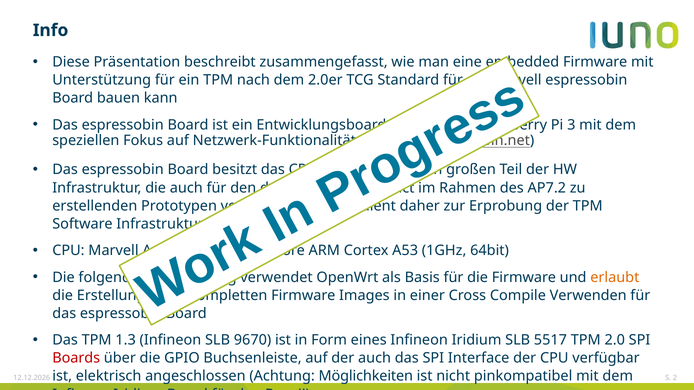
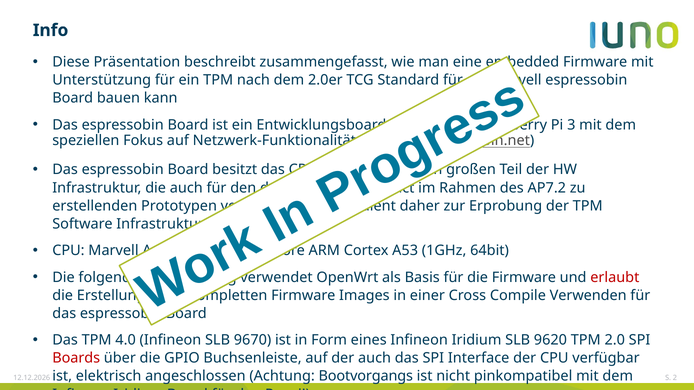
erlaubt colour: orange -> red
1.3: 1.3 -> 4.0
5517: 5517 -> 9620
Möglichkeiten: Möglichkeiten -> Bootvorgangs
